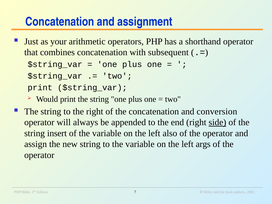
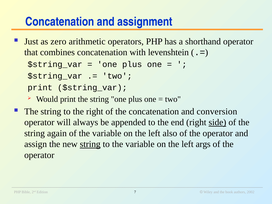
your: your -> zero
subsequent: subsequent -> levenshtein
insert: insert -> again
string at (90, 144) underline: none -> present
